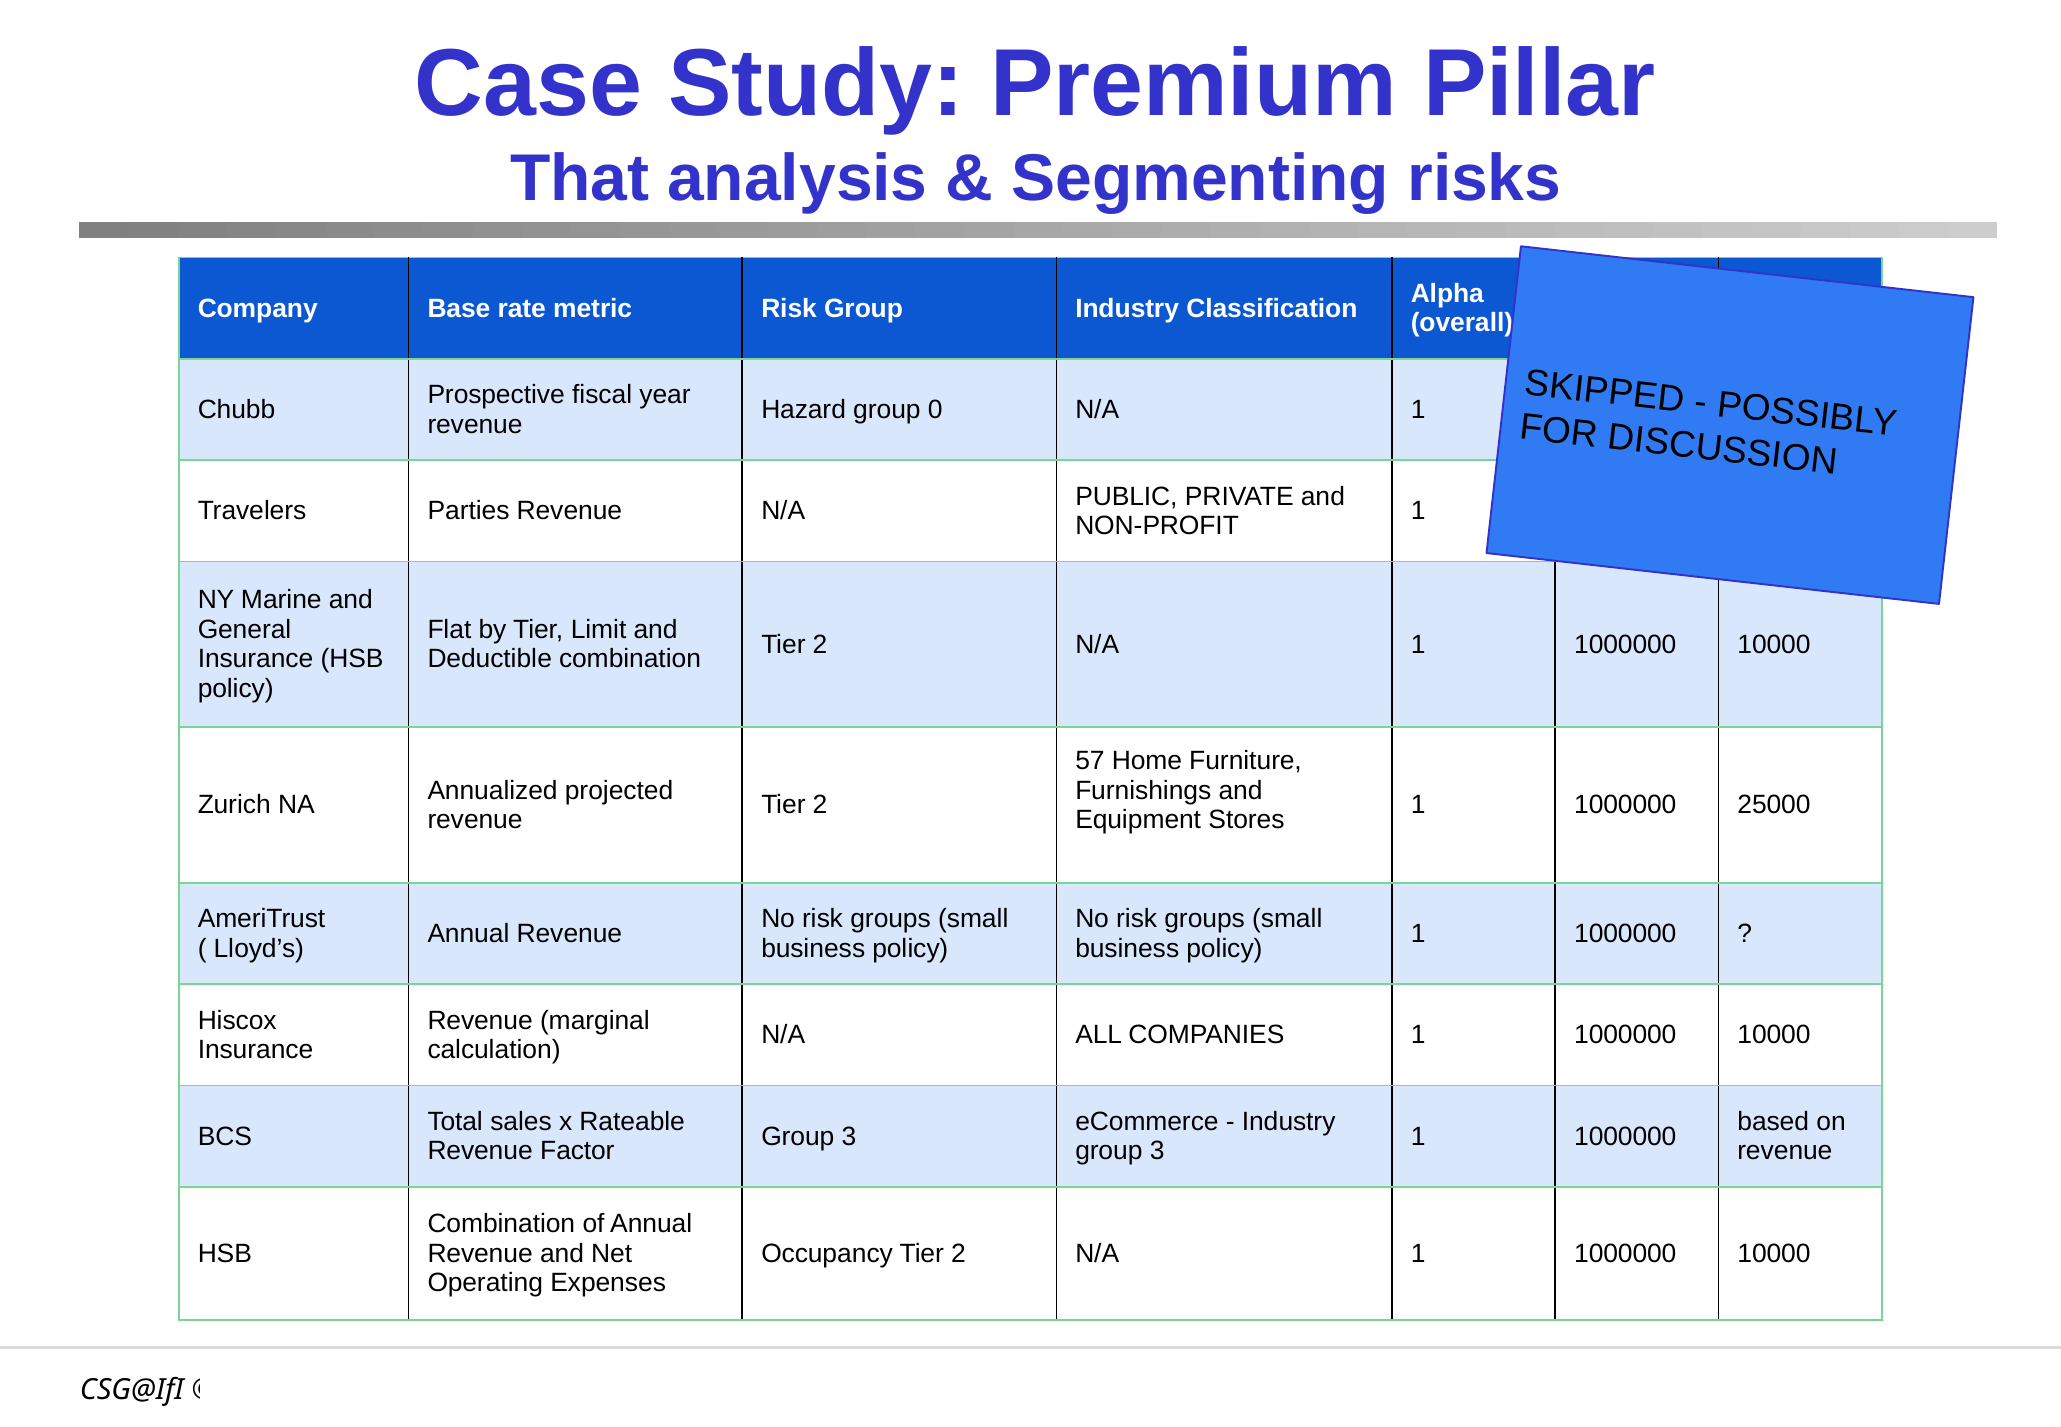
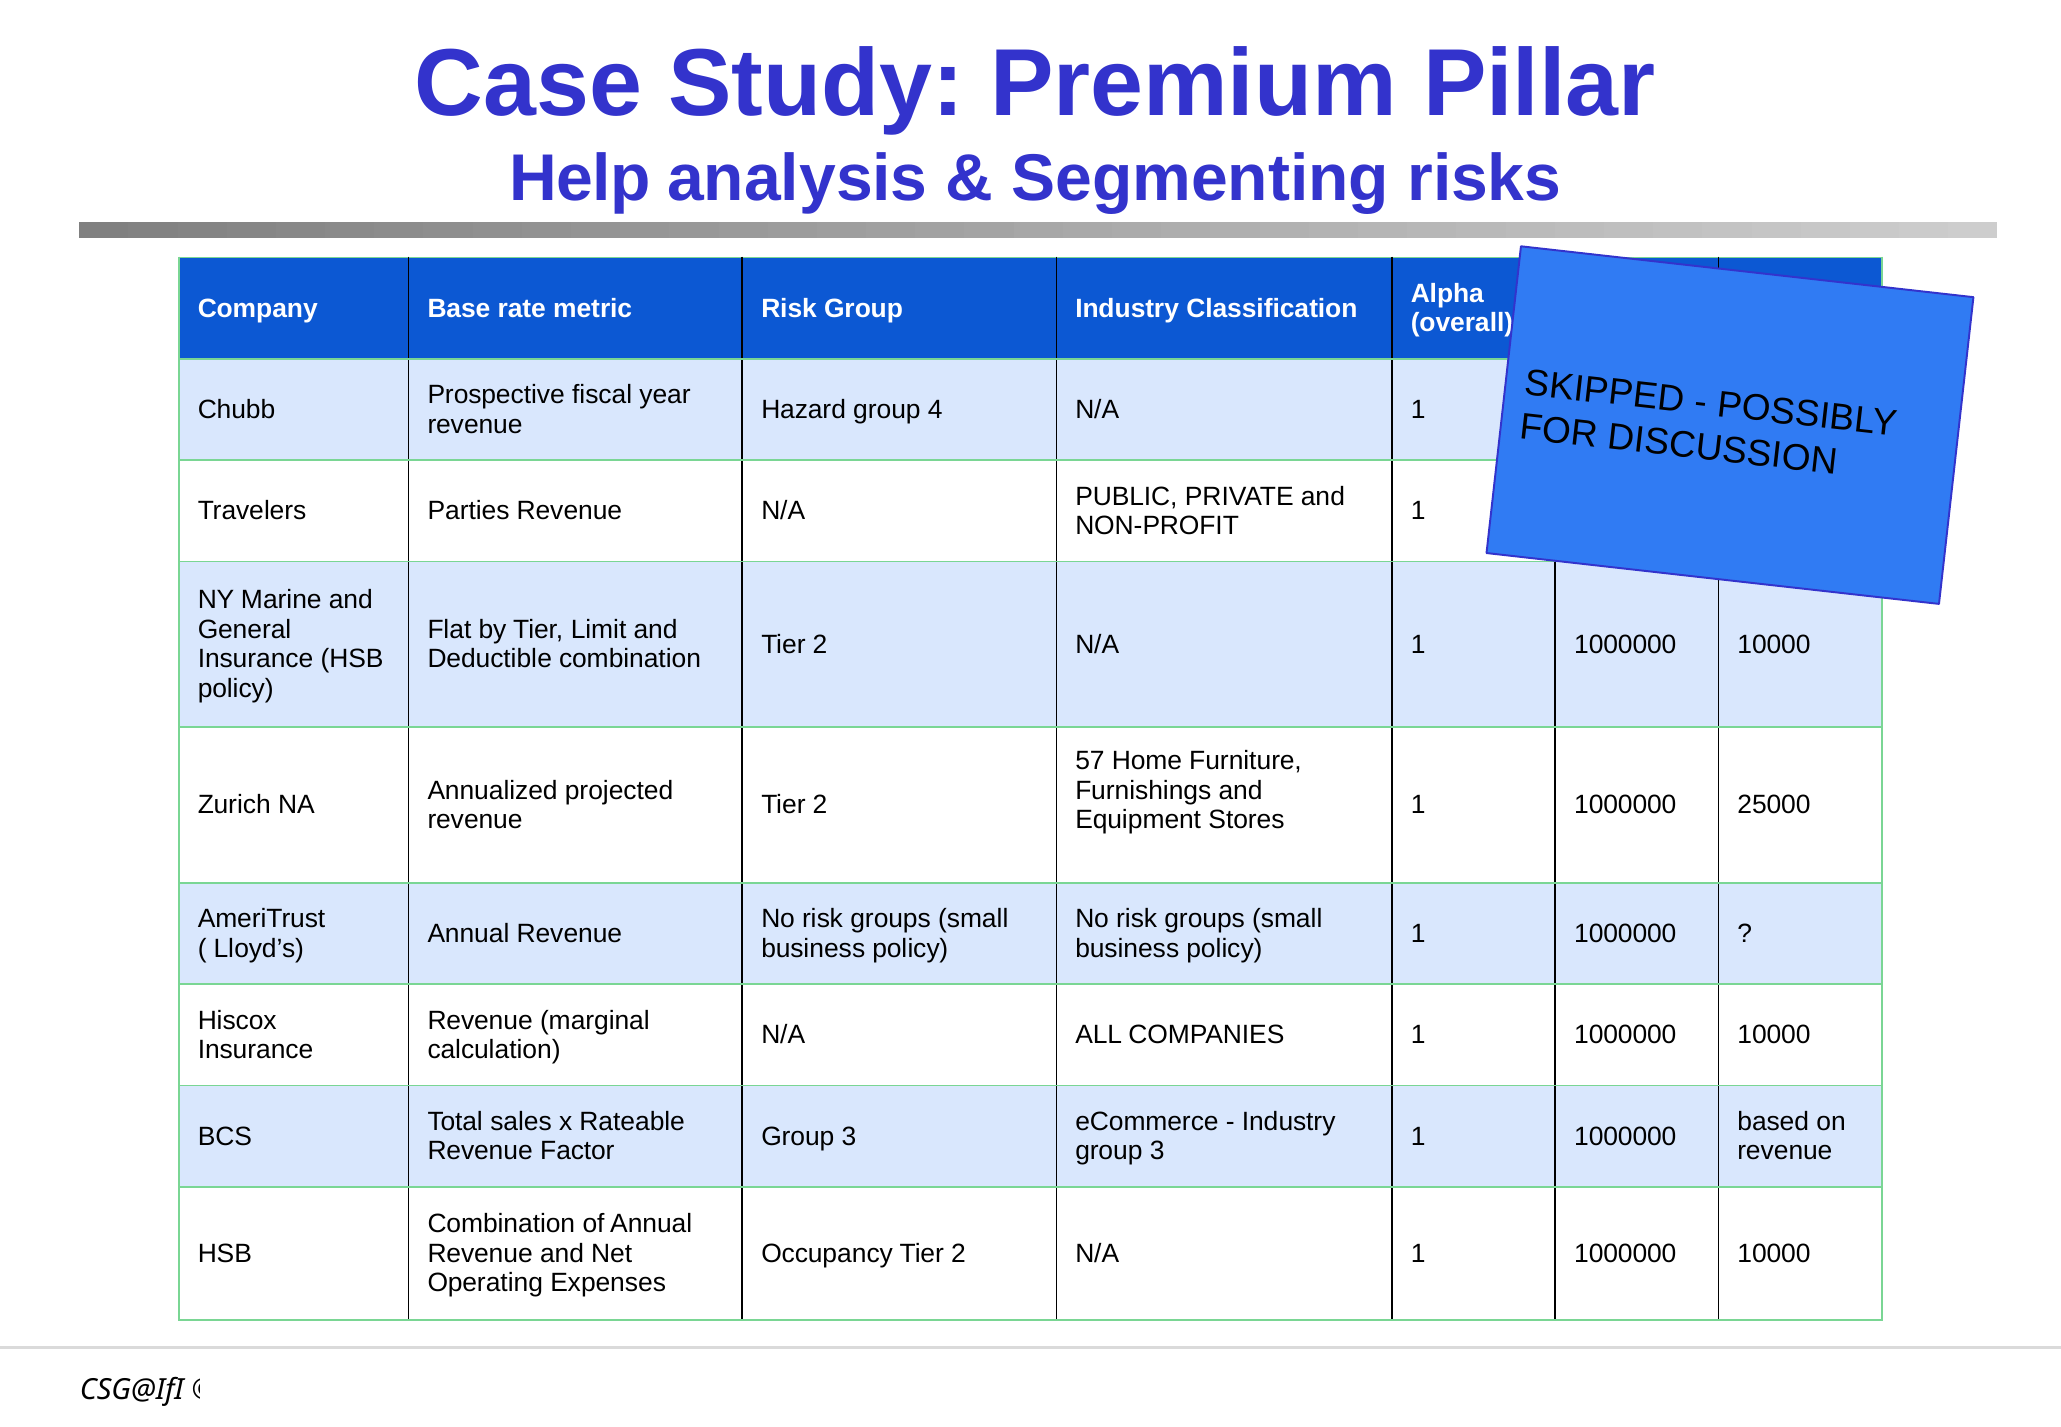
That: That -> Help
0: 0 -> 4
